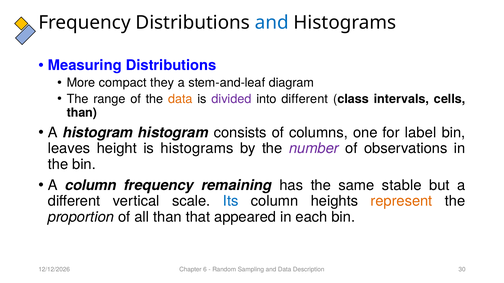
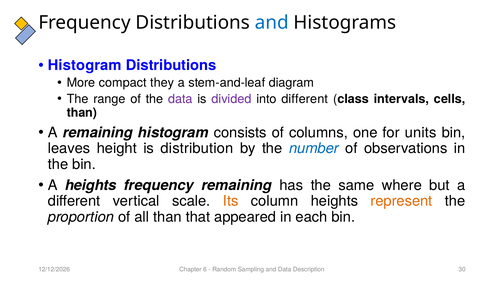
Measuring at (85, 66): Measuring -> Histogram
data at (180, 99) colour: orange -> purple
A histogram: histogram -> remaining
label: label -> units
is histograms: histograms -> distribution
number colour: purple -> blue
A column: column -> heights
stable: stable -> where
Its colour: blue -> orange
